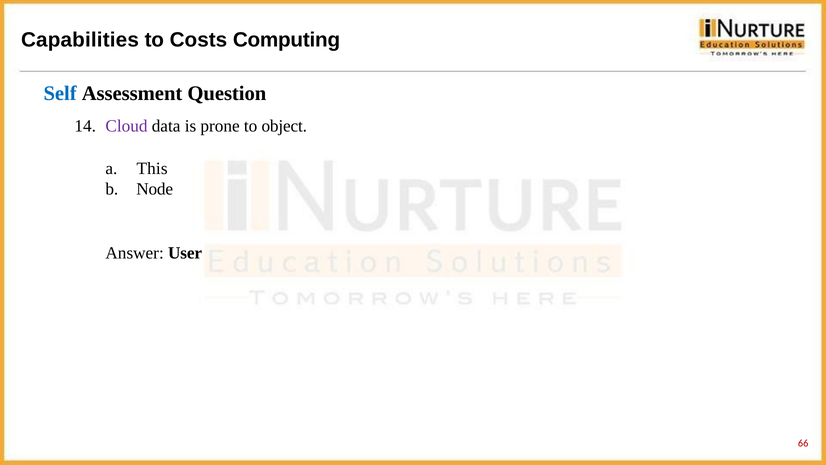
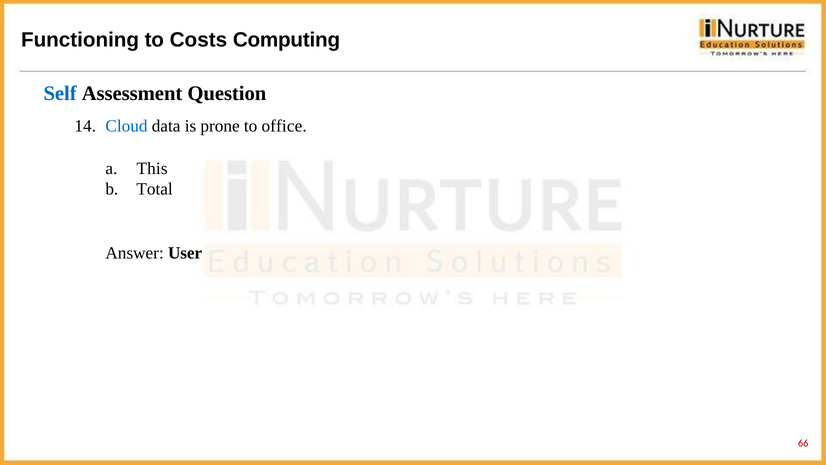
Capabilities: Capabilities -> Functioning
Cloud colour: purple -> blue
object: object -> office
Node: Node -> Total
